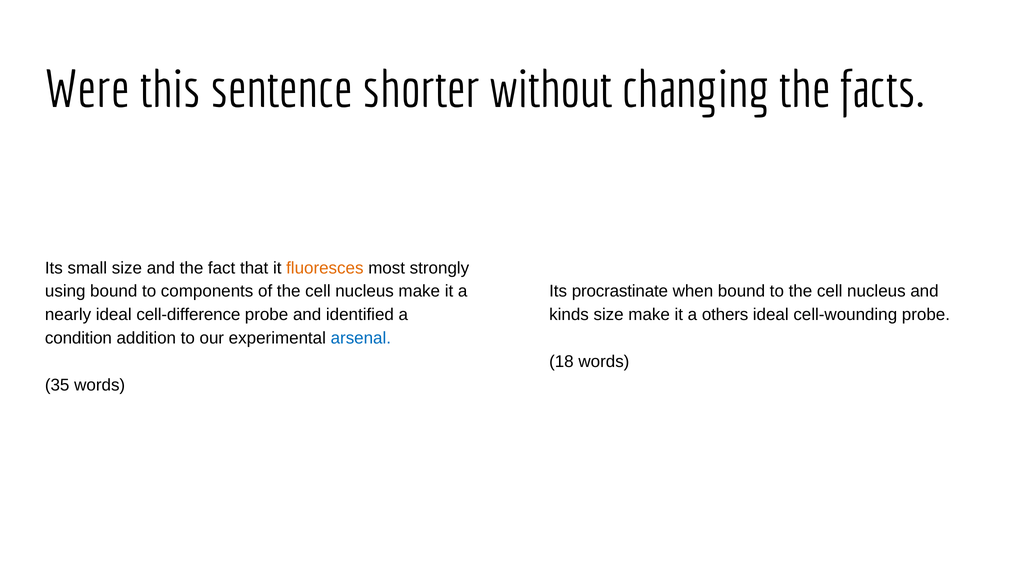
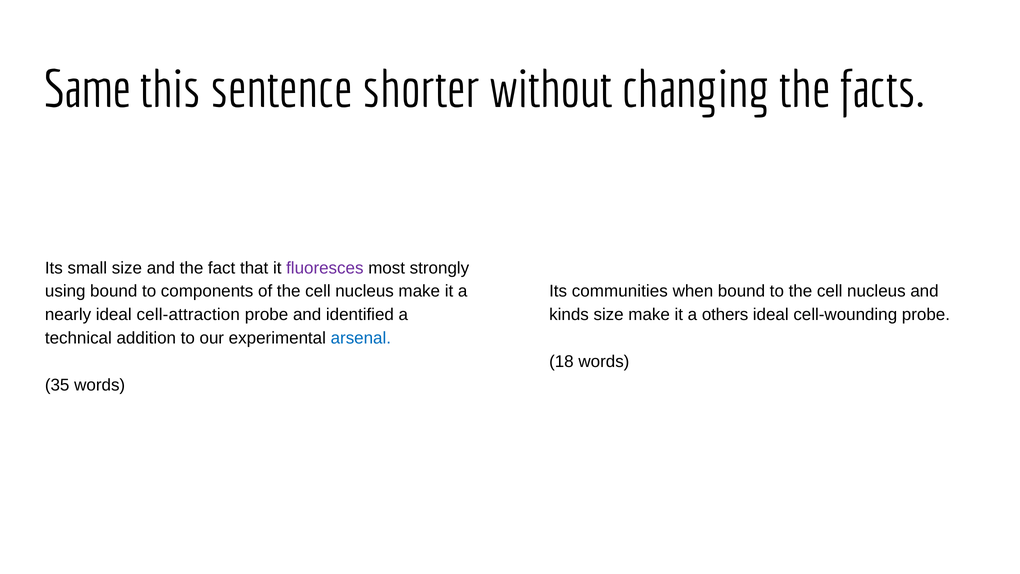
Were: Were -> Same
fluoresces colour: orange -> purple
procrastinate: procrastinate -> communities
cell-difference: cell-difference -> cell-attraction
condition: condition -> technical
